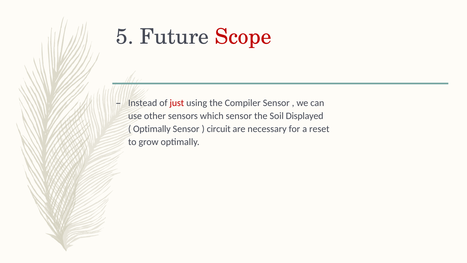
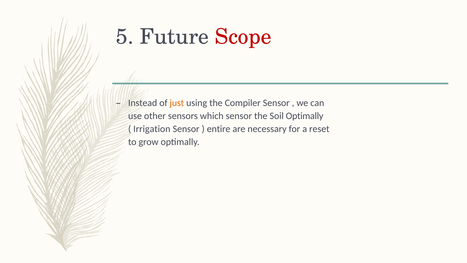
just colour: red -> orange
Soil Displayed: Displayed -> Optimally
Optimally at (152, 129): Optimally -> Irrigation
circuit: circuit -> entire
